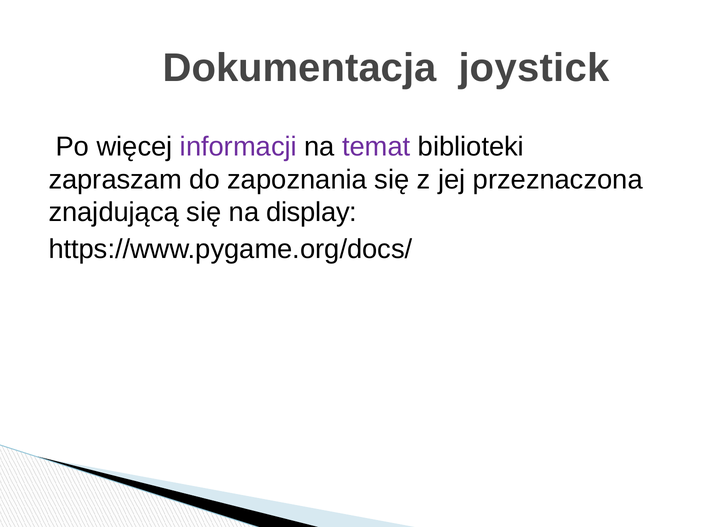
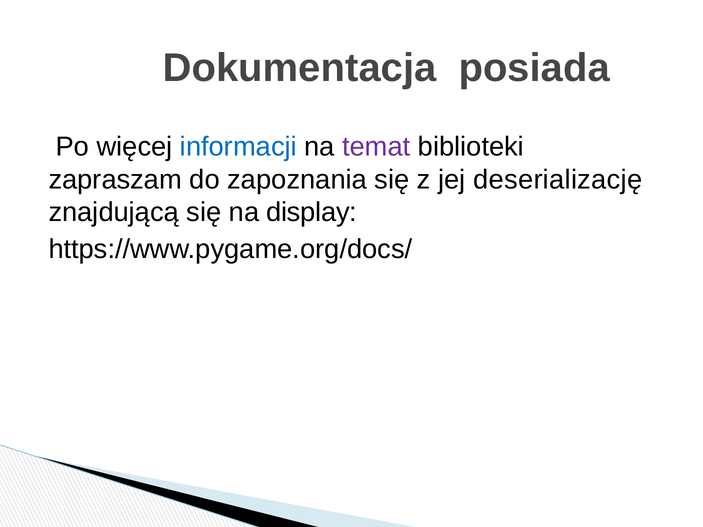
joystick: joystick -> posiada
informacji colour: purple -> blue
przeznaczona: przeznaczona -> deserializację
